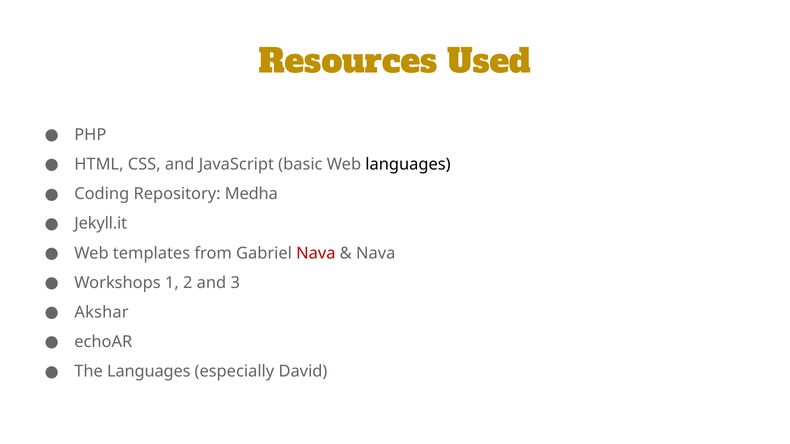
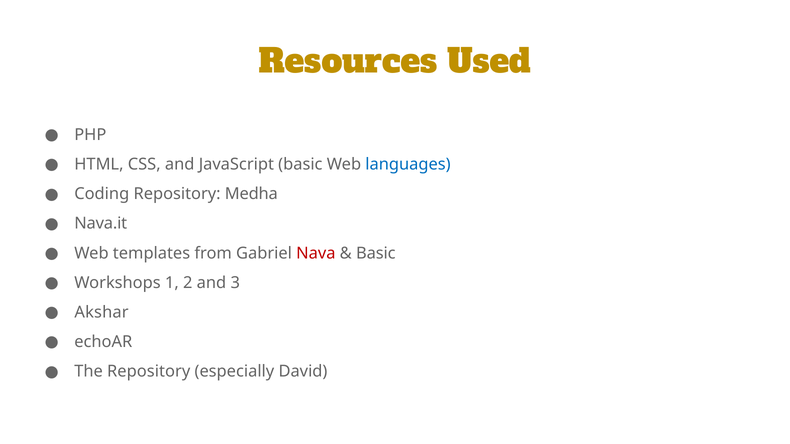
languages at (408, 165) colour: black -> blue
Jekyll.it: Jekyll.it -> Nava.it
Nava at (376, 253): Nava -> Basic
The Languages: Languages -> Repository
